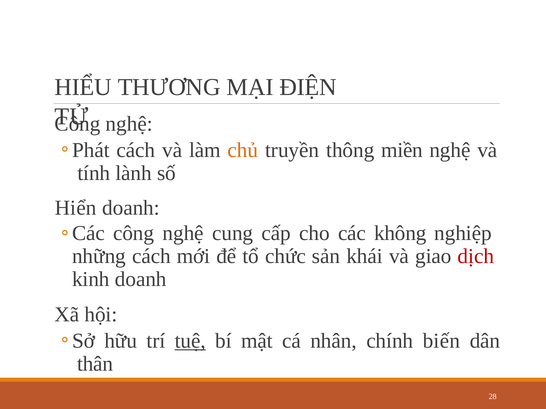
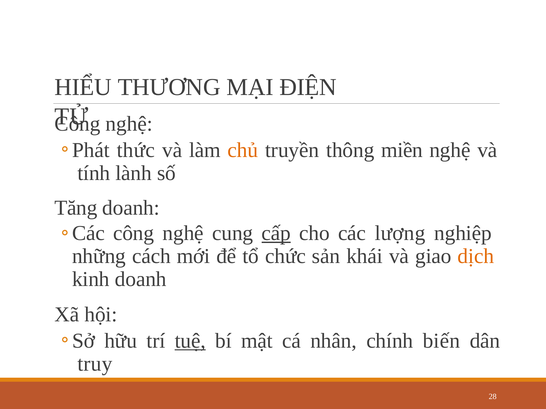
cách at (136, 150): cách -> thức
Hiển: Hiển -> Tăng
cấp underline: none -> present
không: không -> lượng
dịch colour: red -> orange
thân: thân -> truy
